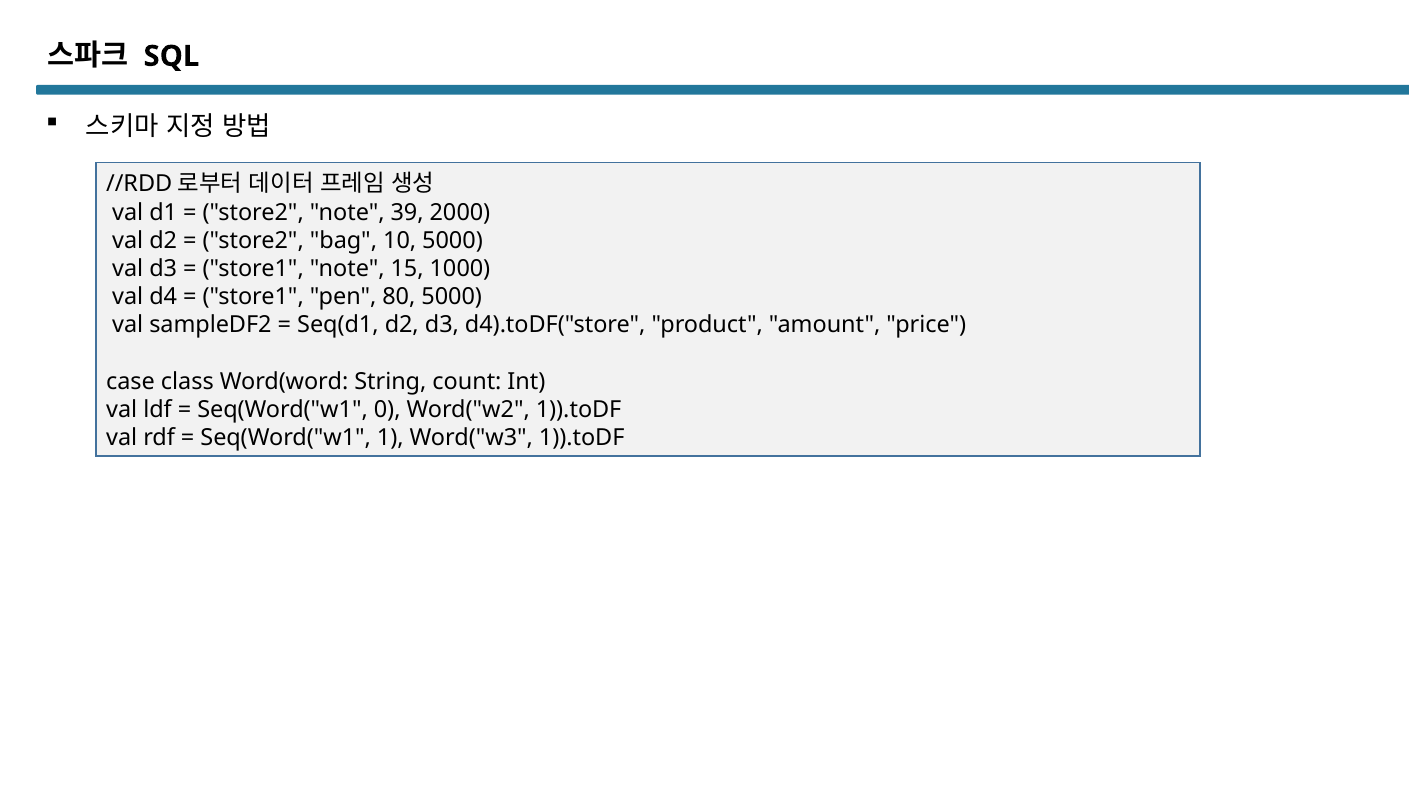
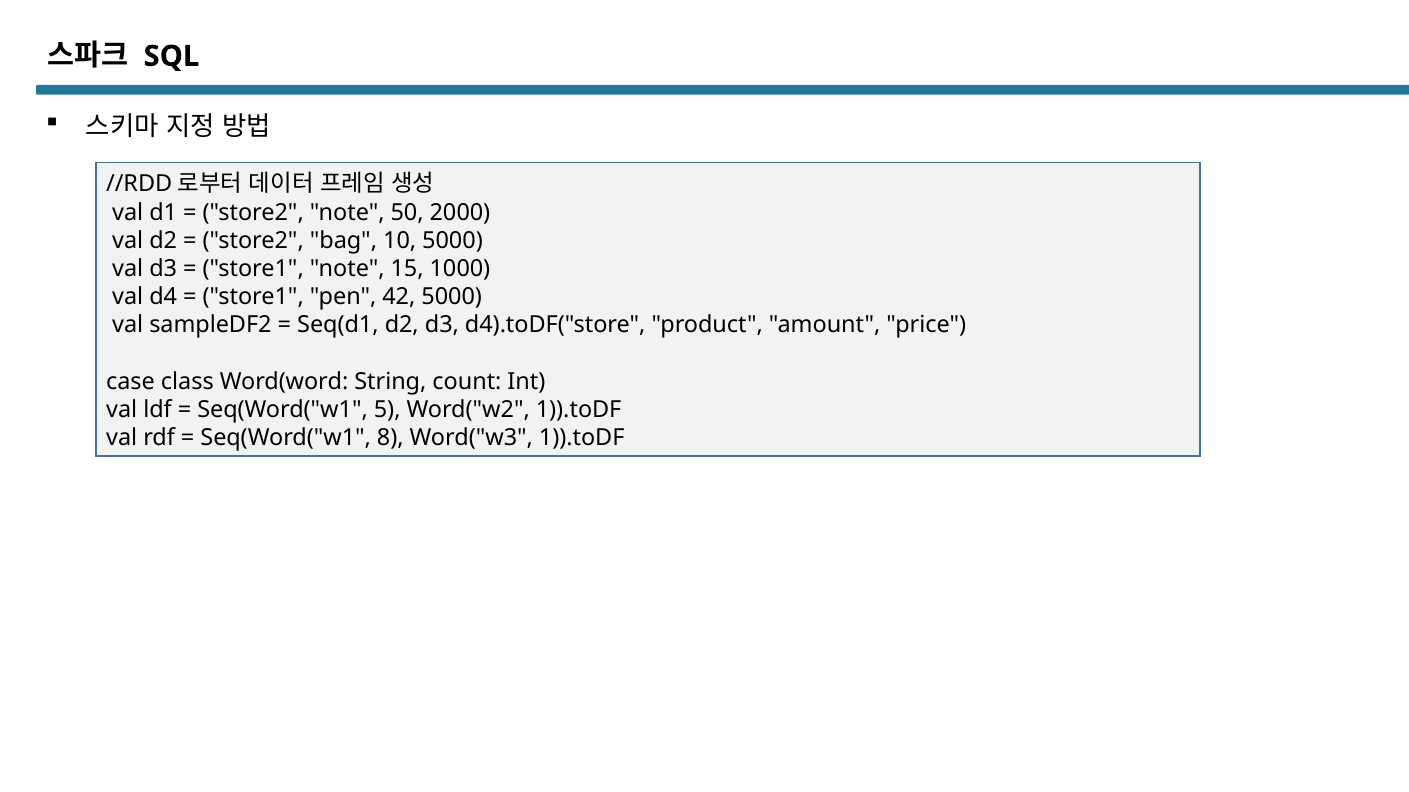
39: 39 -> 50
80: 80 -> 42
0: 0 -> 5
1: 1 -> 8
